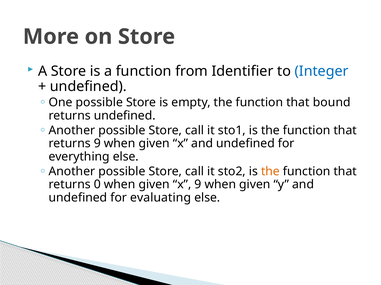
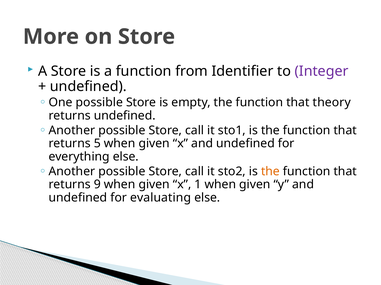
Integer colour: blue -> purple
bound: bound -> theory
returns 9: 9 -> 5
0: 0 -> 9
x 9: 9 -> 1
